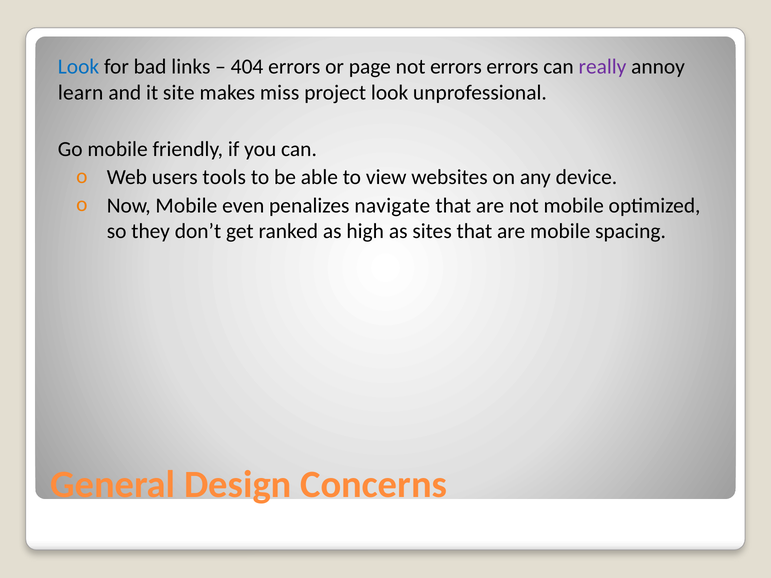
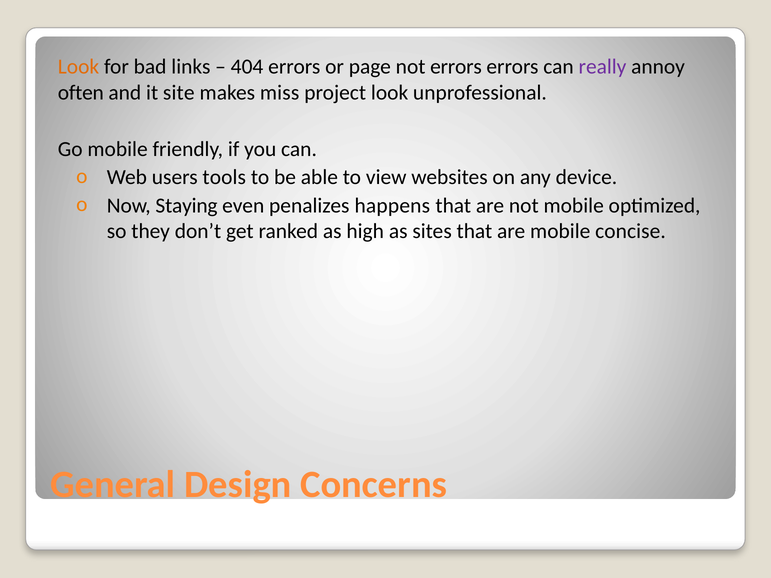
Look at (78, 67) colour: blue -> orange
learn: learn -> often
Now Mobile: Mobile -> Staying
navigate: navigate -> happens
spacing: spacing -> concise
